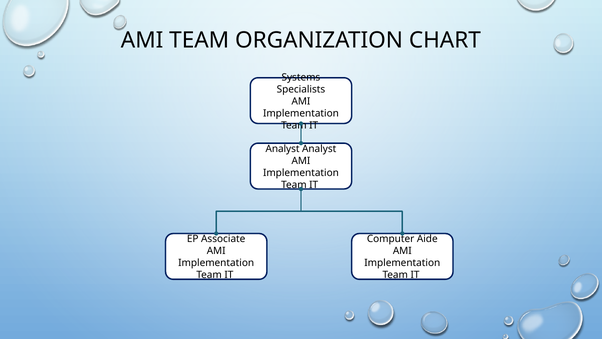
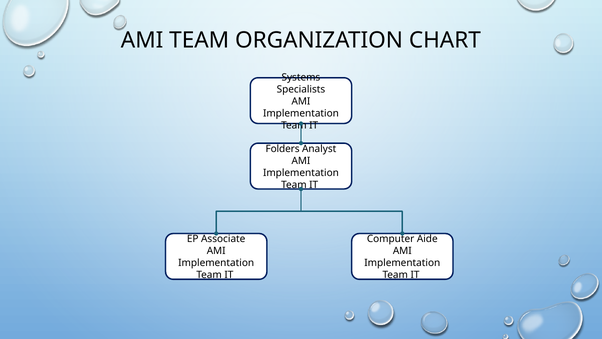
Analyst at (283, 149): Analyst -> Folders
